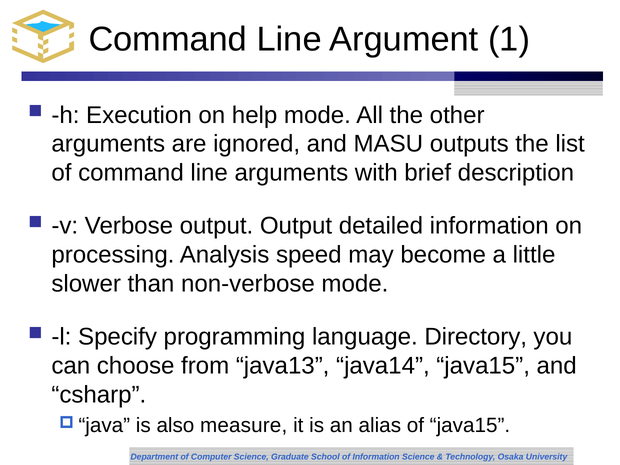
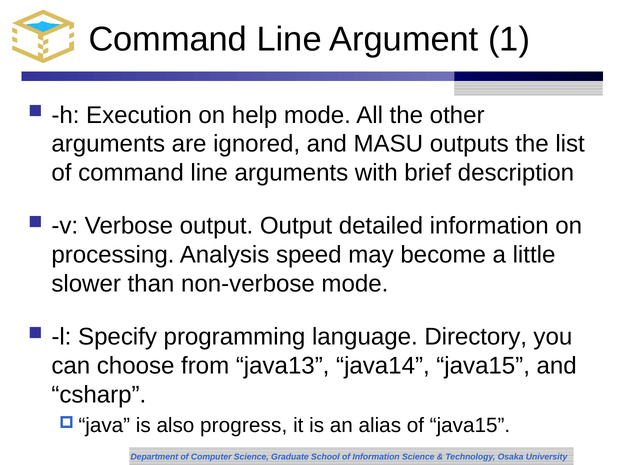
measure: measure -> progress
